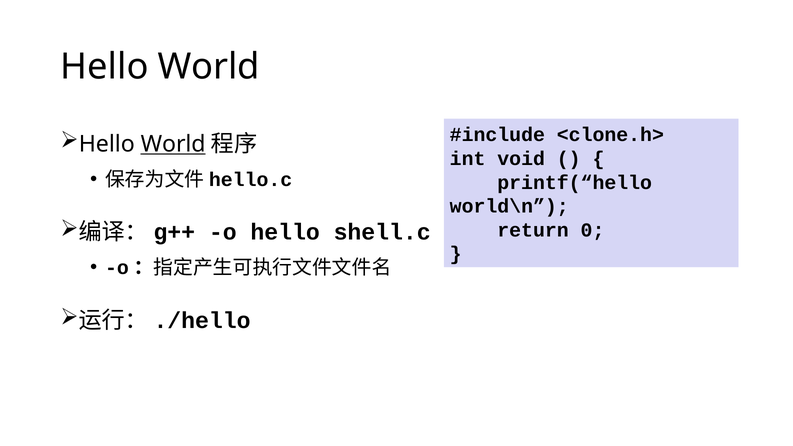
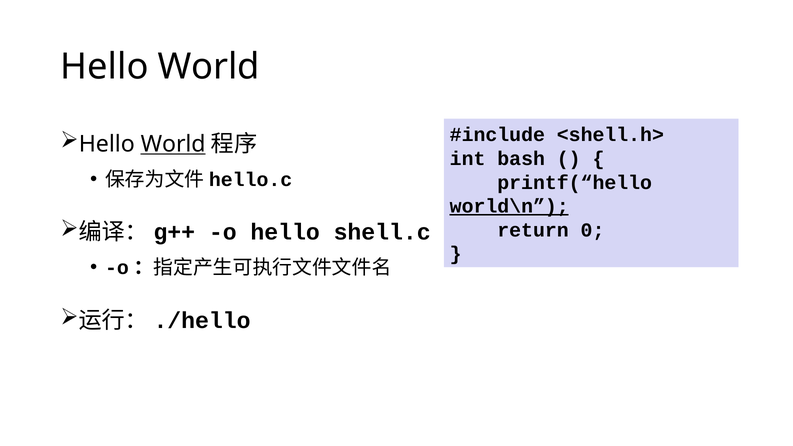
<clone.h>: <clone.h> -> <shell.h>
void: void -> bash
world\n underline: none -> present
